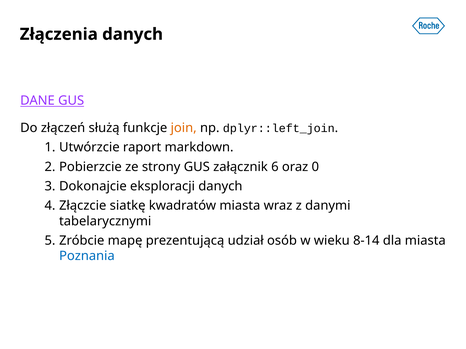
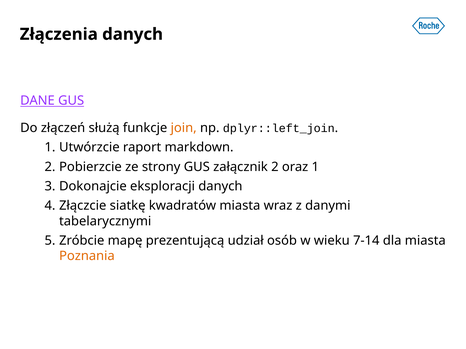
załącznik 6: 6 -> 2
oraz 0: 0 -> 1
8-14: 8-14 -> 7-14
Poznania colour: blue -> orange
